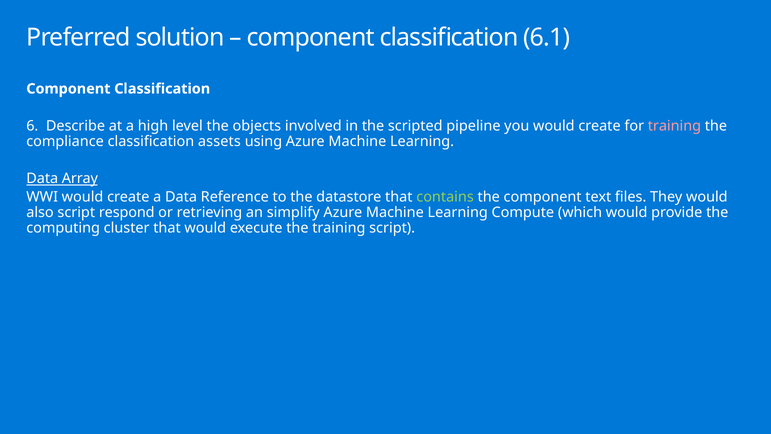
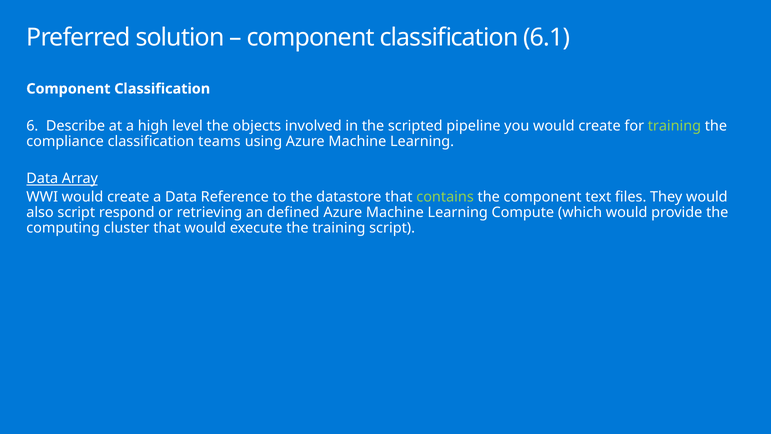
training at (674, 126) colour: pink -> light green
assets: assets -> teams
simplify: simplify -> defined
